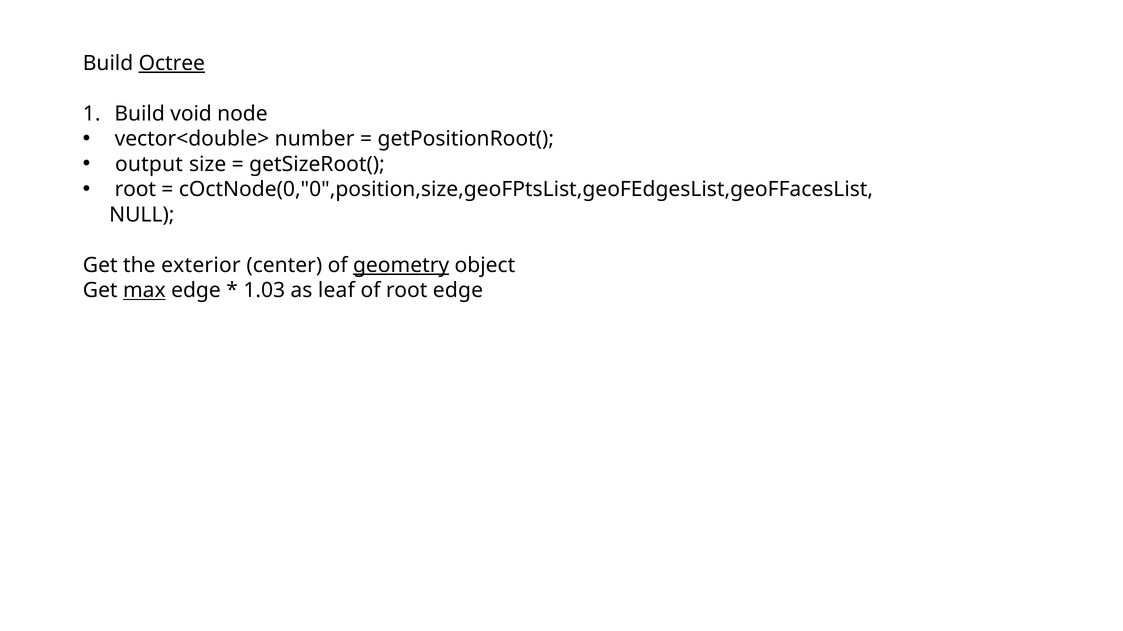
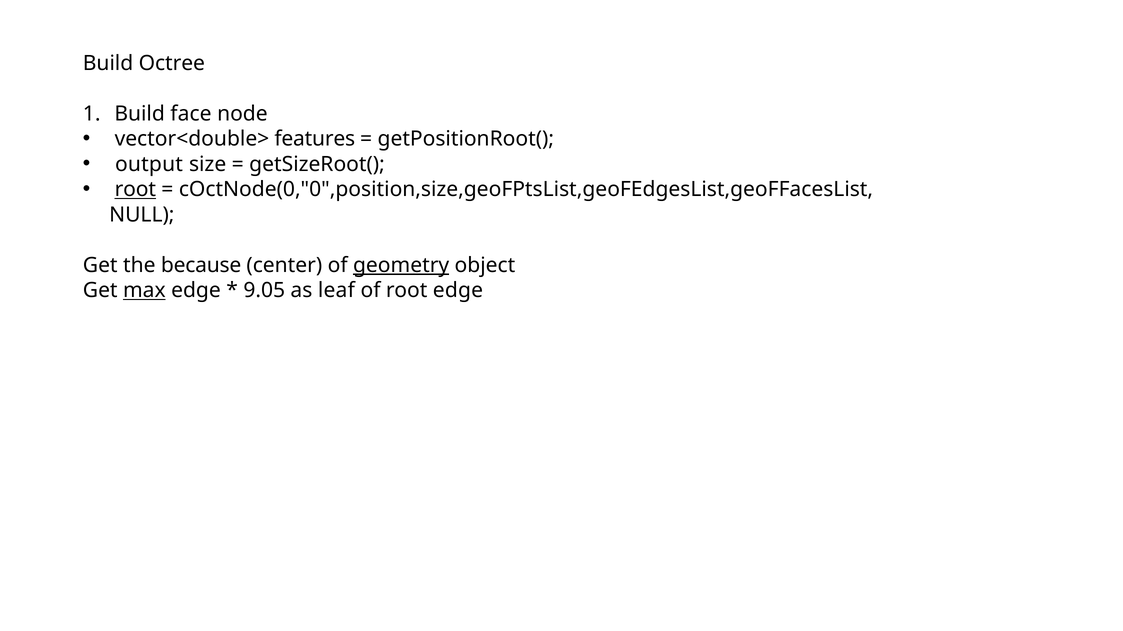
Octree underline: present -> none
void: void -> face
number: number -> features
root at (135, 190) underline: none -> present
exterior: exterior -> because
1.03: 1.03 -> 9.05
